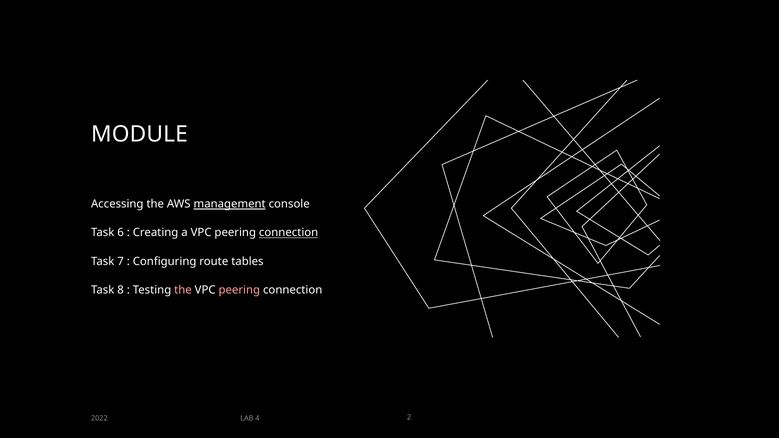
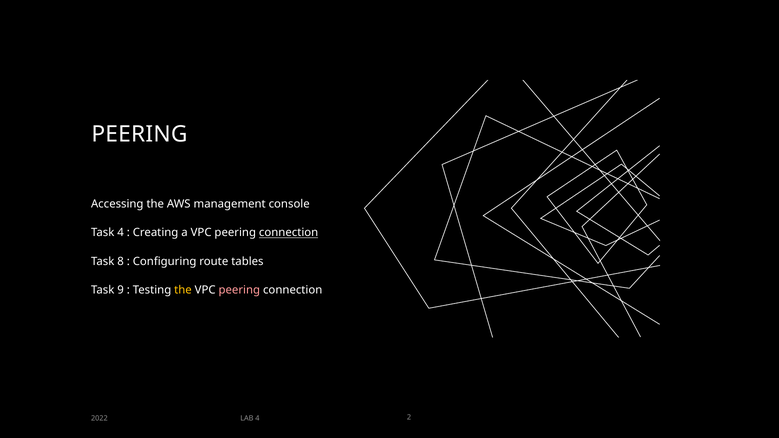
MODULE at (139, 135): MODULE -> PEERING
management underline: present -> none
Task 6: 6 -> 4
7: 7 -> 8
8: 8 -> 9
the at (183, 290) colour: pink -> yellow
